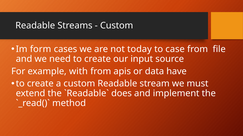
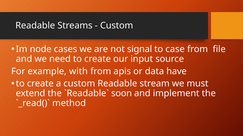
form: form -> node
today: today -> signal
does: does -> soon
